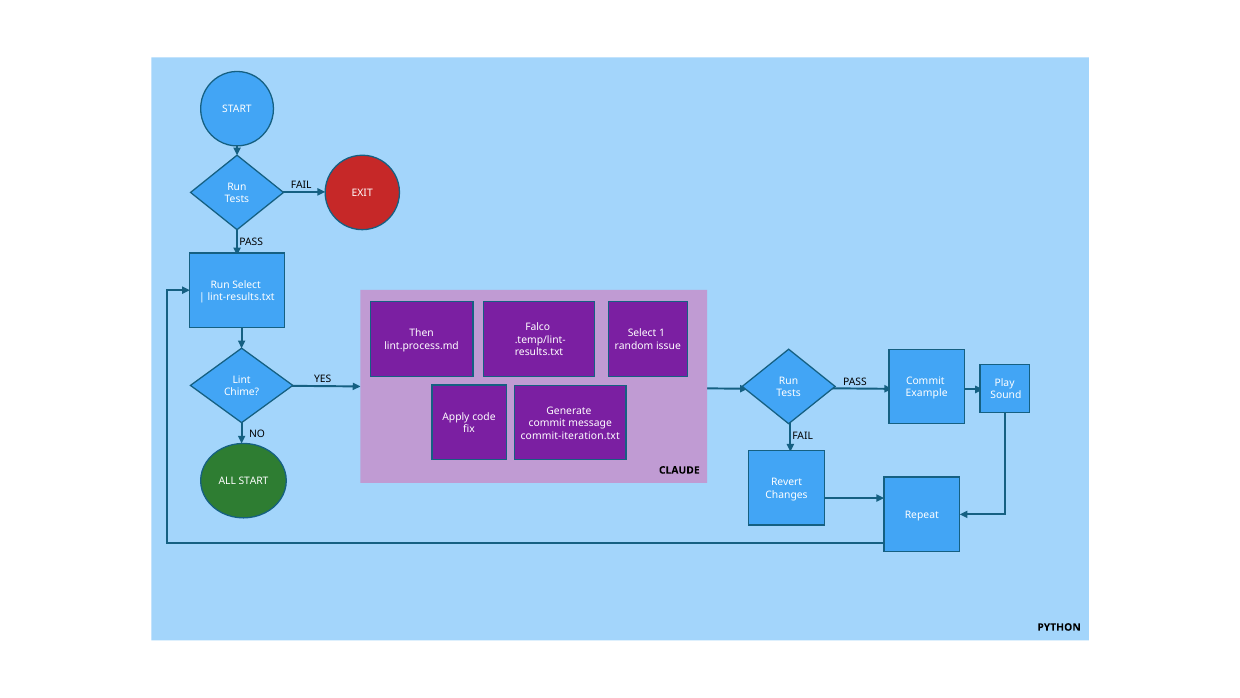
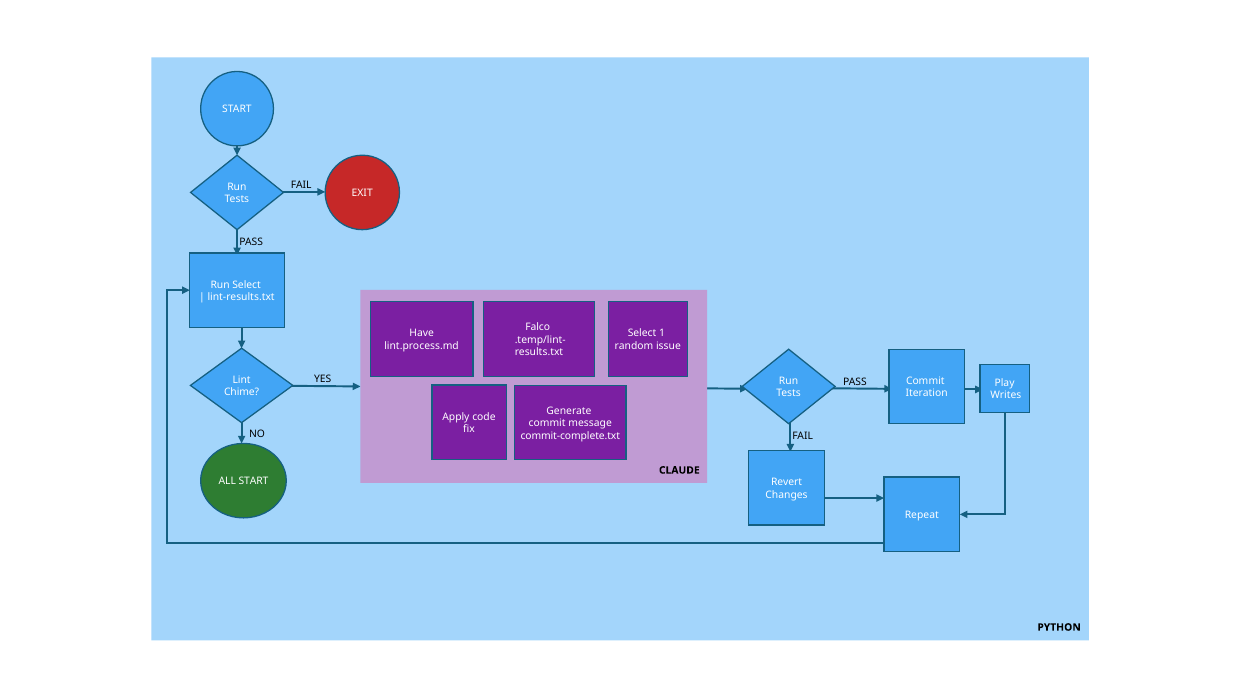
Then: Then -> Have
Example: Example -> Iteration
Sound: Sound -> Writes
commit-iteration.txt: commit-iteration.txt -> commit-complete.txt
